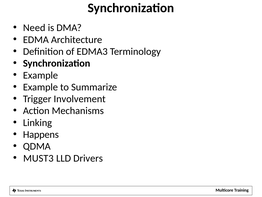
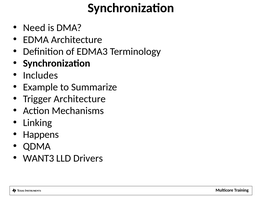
Example at (40, 75): Example -> Includes
Trigger Involvement: Involvement -> Architecture
MUST3: MUST3 -> WANT3
